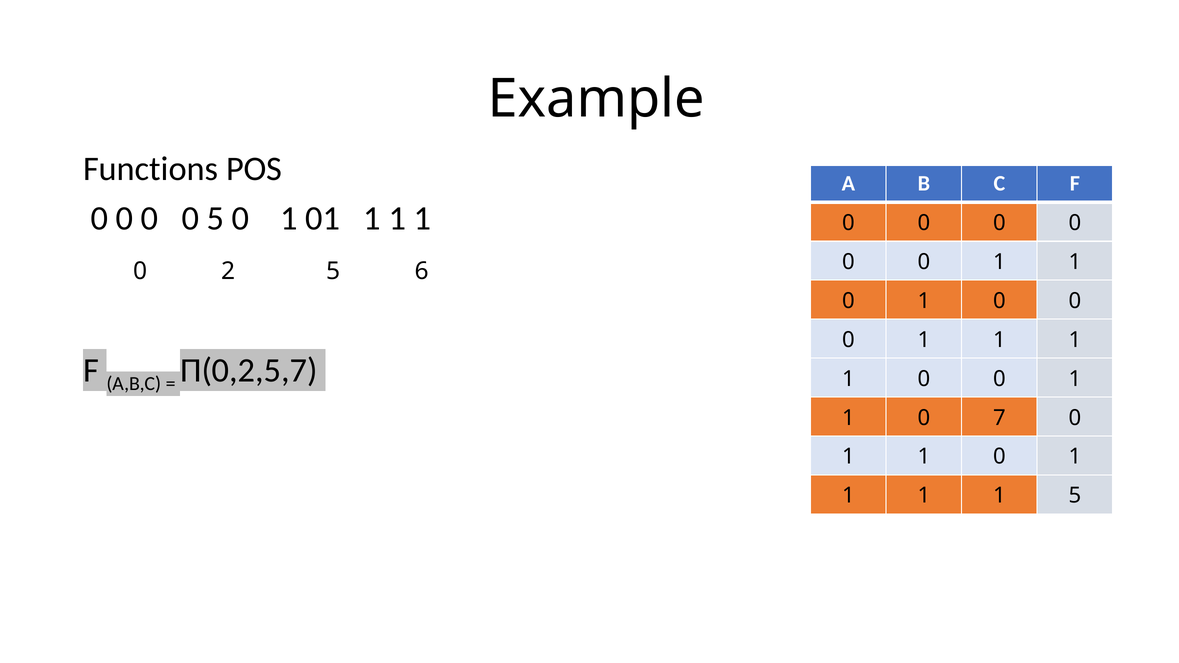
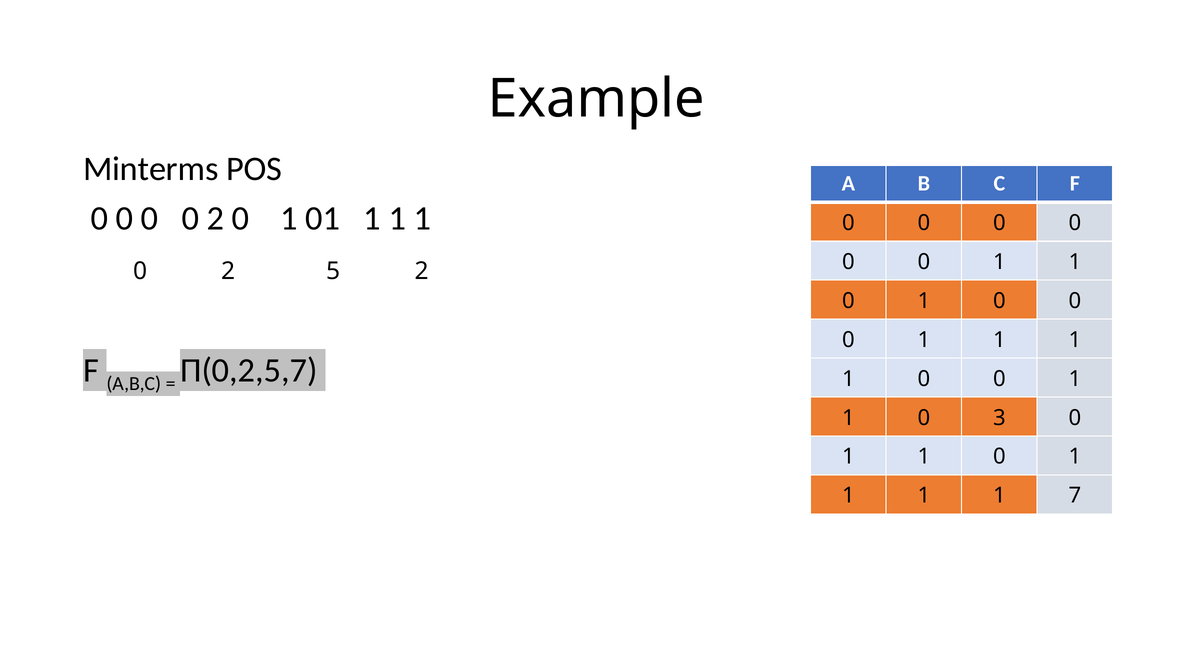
Functions: Functions -> Minterms
0 0 5: 5 -> 2
5 6: 6 -> 2
7: 7 -> 3
1 5: 5 -> 7
